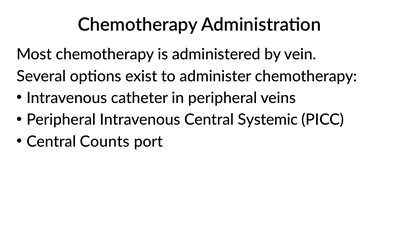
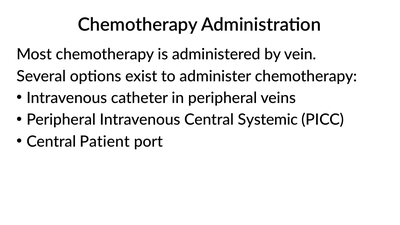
Counts: Counts -> Patient
